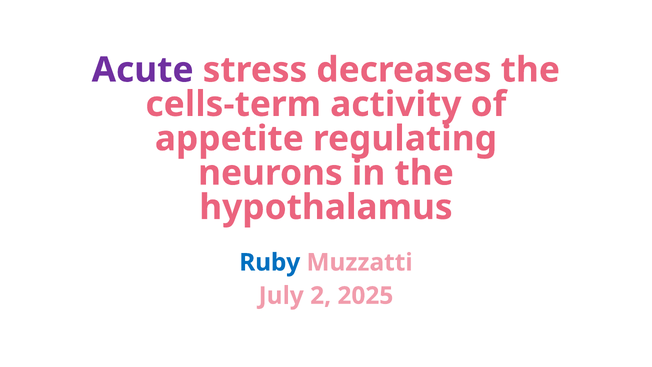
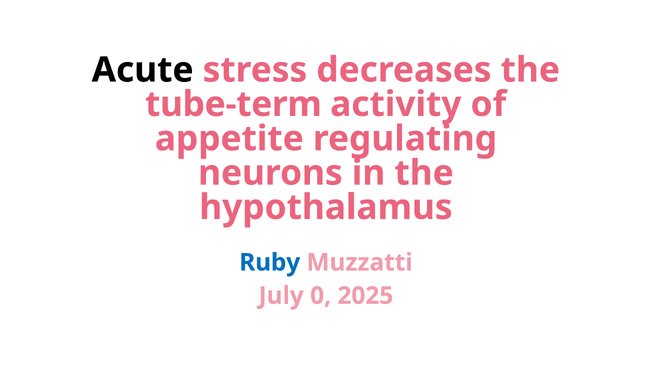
Acute colour: purple -> black
cells-term: cells-term -> tube-term
2: 2 -> 0
